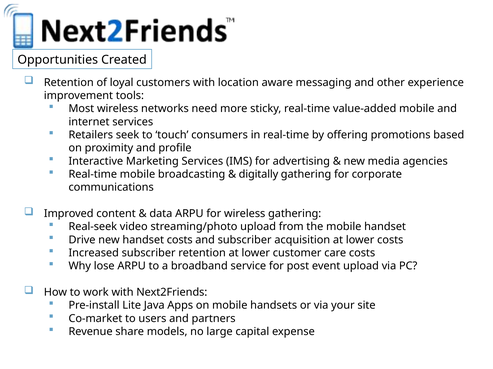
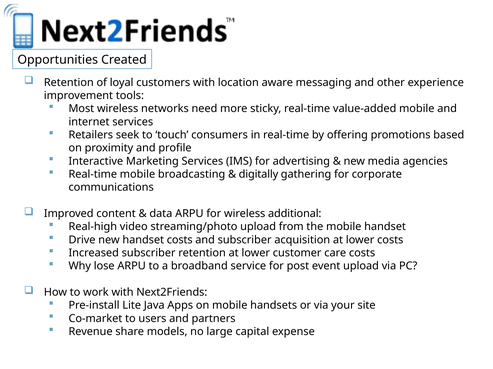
wireless gathering: gathering -> additional
Real-seek: Real-seek -> Real-high
